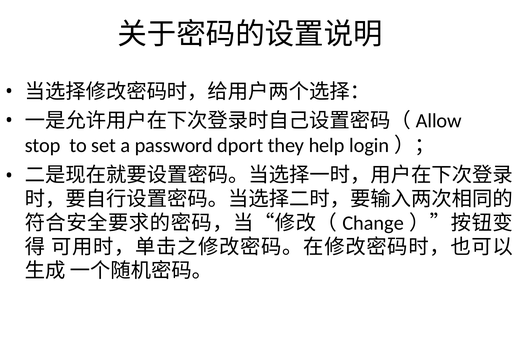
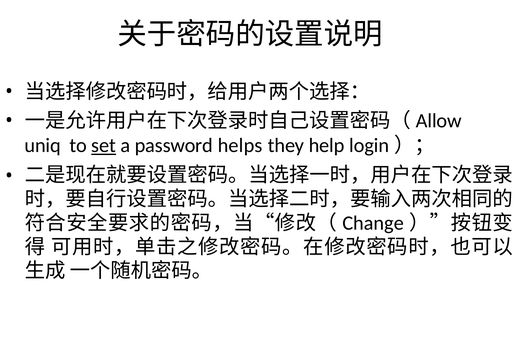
stop: stop -> uniq
set underline: none -> present
dport: dport -> helps
